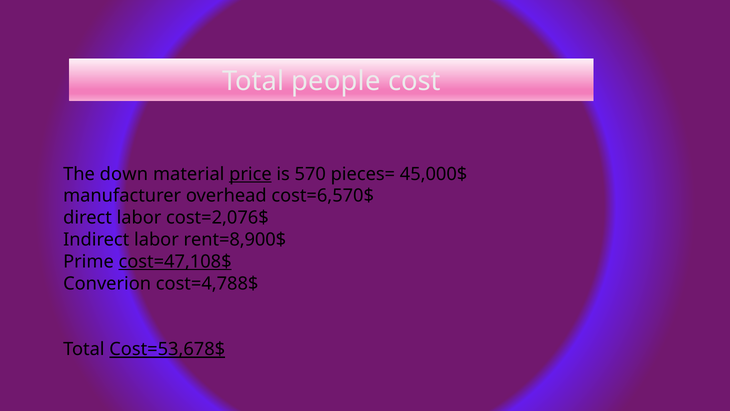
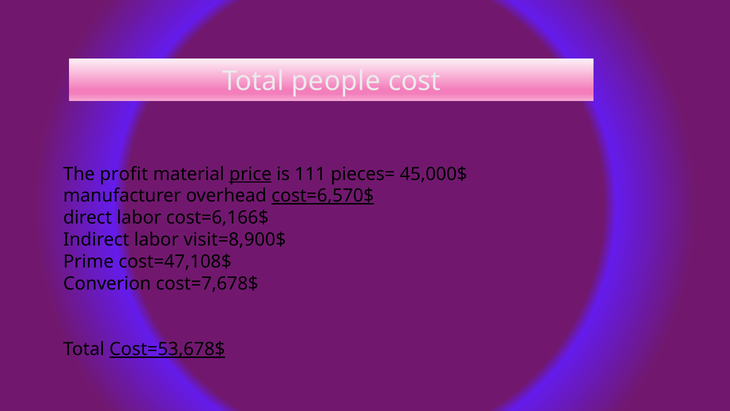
down: down -> profit
570: 570 -> 111
cost=6,570$ underline: none -> present
cost=2,076$: cost=2,076$ -> cost=6,166$
rent=8,900$: rent=8,900$ -> visit=8,900$
cost=47,108$ underline: present -> none
cost=4,788$: cost=4,788$ -> cost=7,678$
